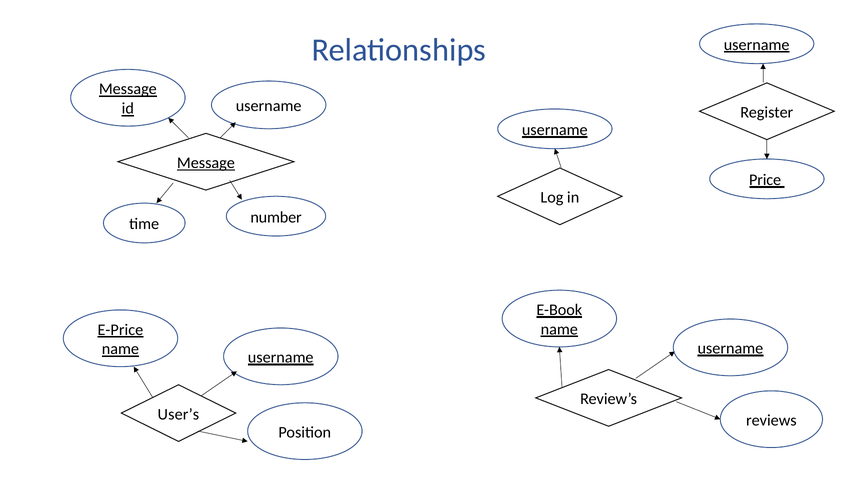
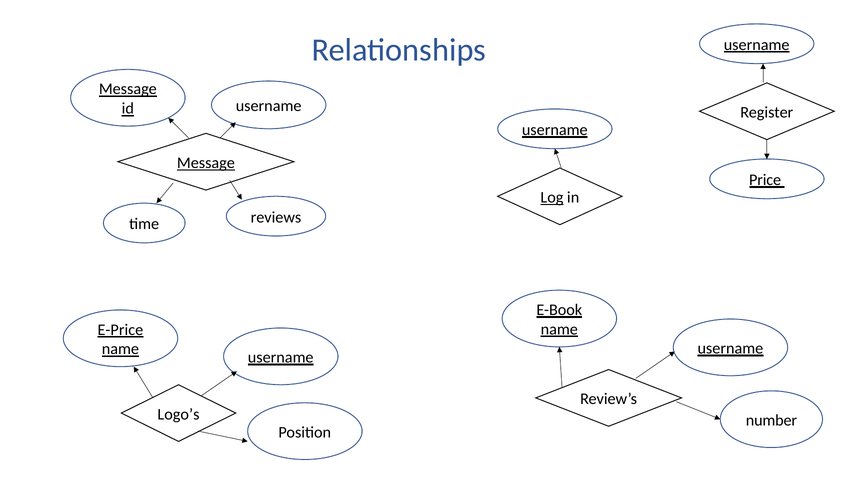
Log underline: none -> present
number: number -> reviews
User’s: User’s -> Logo’s
reviews: reviews -> number
